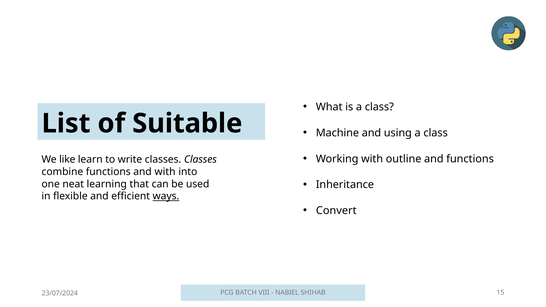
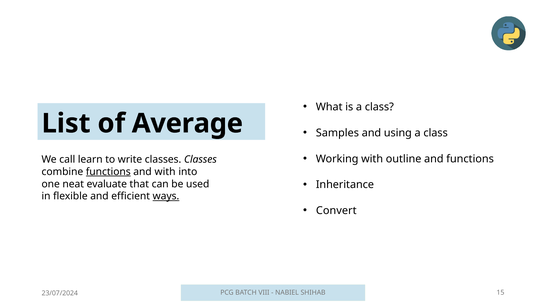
Suitable: Suitable -> Average
Machine: Machine -> Samples
like: like -> call
functions at (108, 172) underline: none -> present
learning: learning -> evaluate
